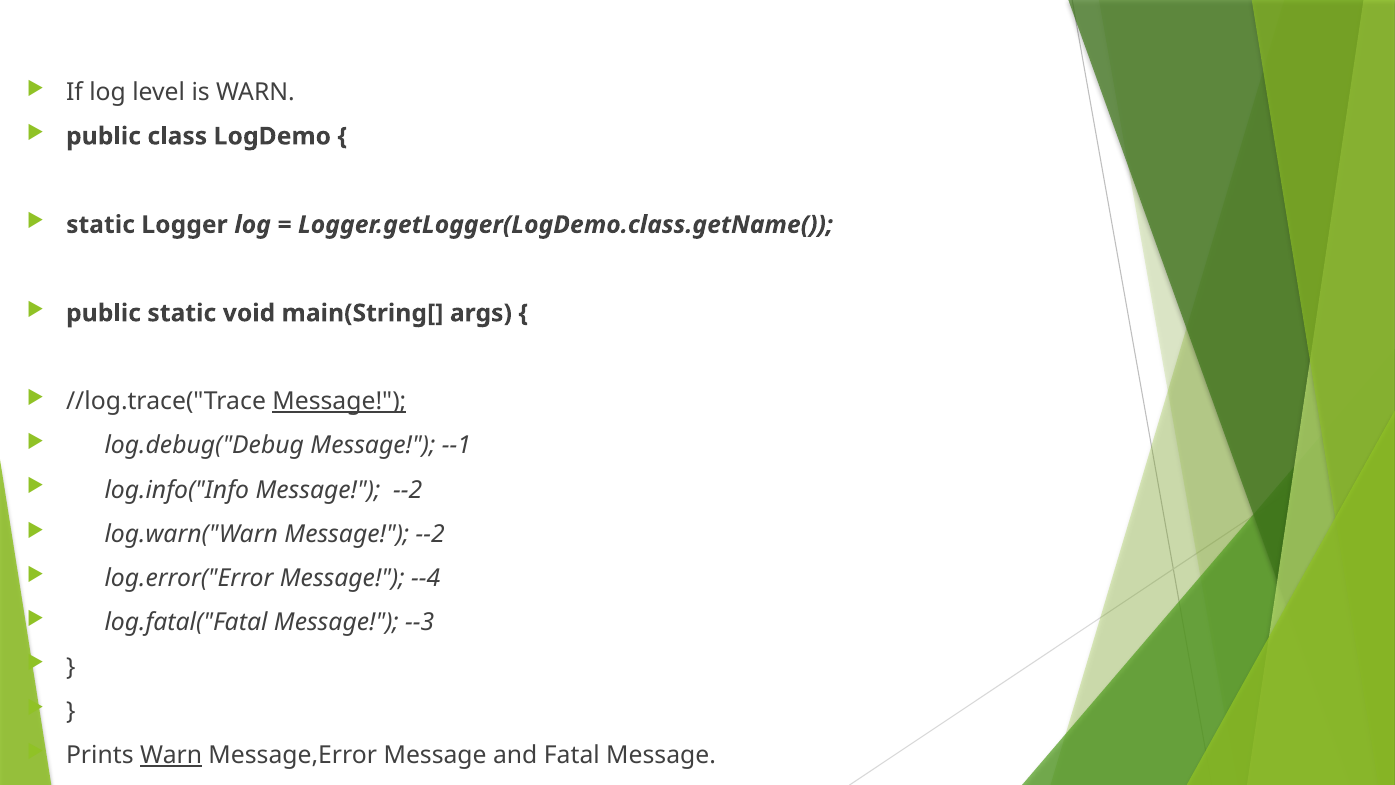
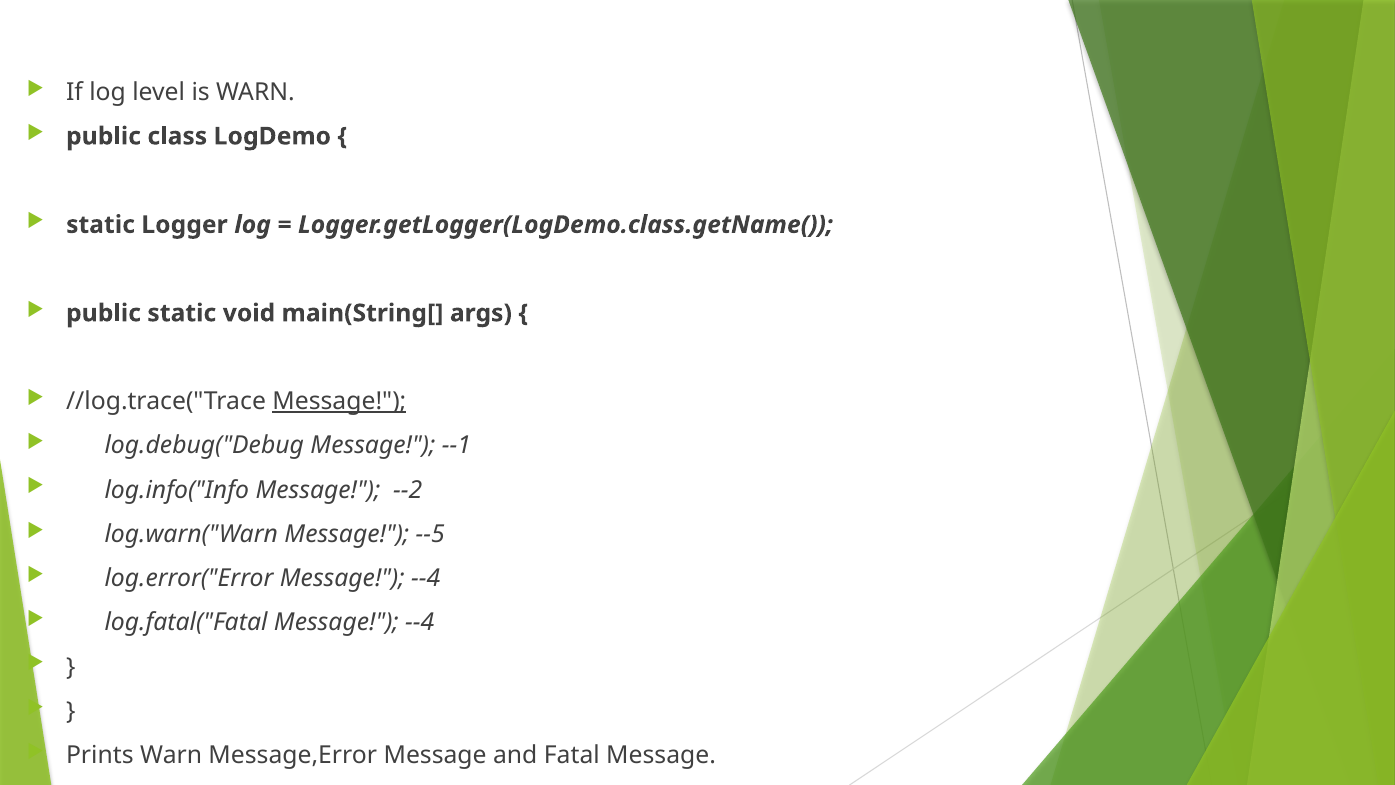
log.warn("Warn Message --2: --2 -> --5
log.fatal("Fatal Message --3: --3 -> --4
Warn at (171, 755) underline: present -> none
